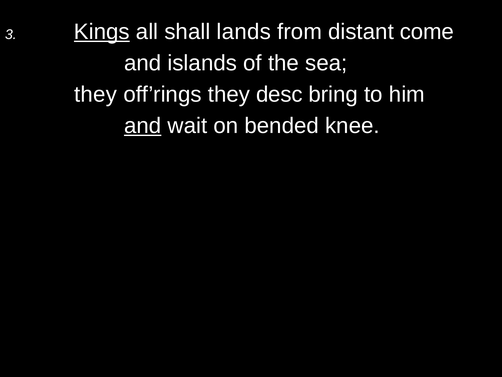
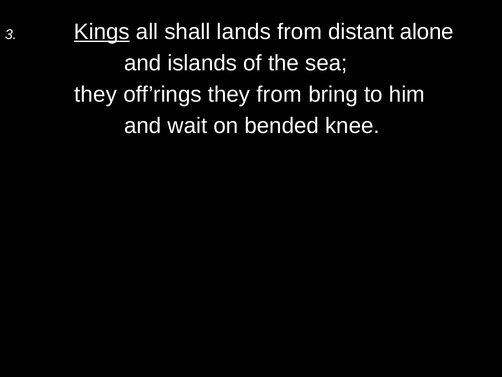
come: come -> alone
they desc: desc -> from
and at (143, 125) underline: present -> none
